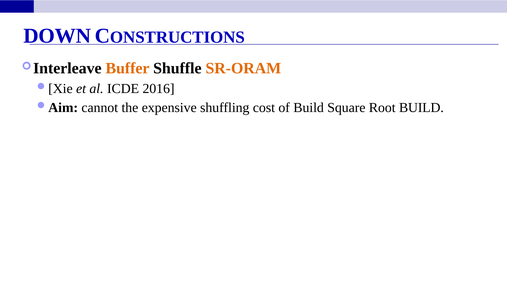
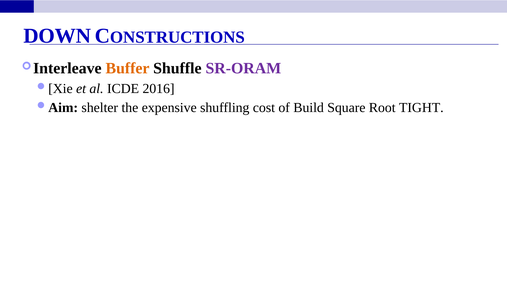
SR-ORAM colour: orange -> purple
cannot: cannot -> shelter
Root BUILD: BUILD -> TIGHT
